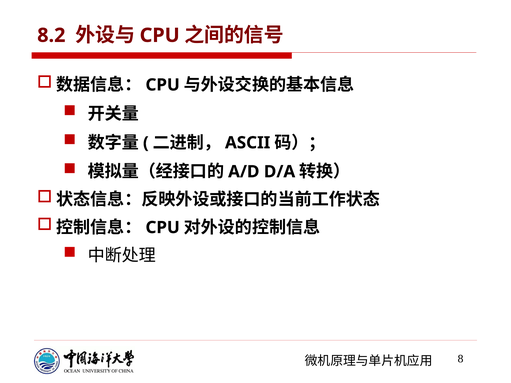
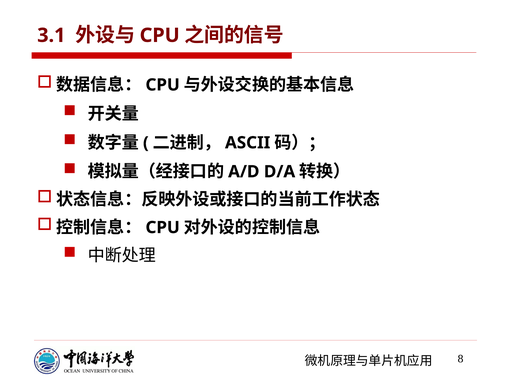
8.2: 8.2 -> 3.1
